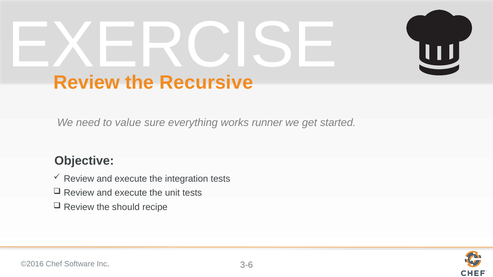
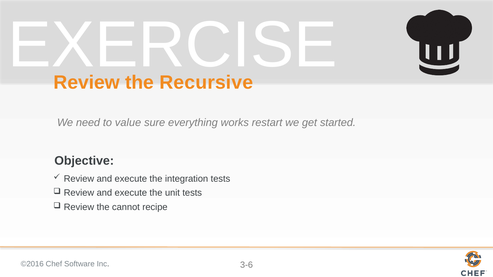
runner: runner -> restart
should: should -> cannot
